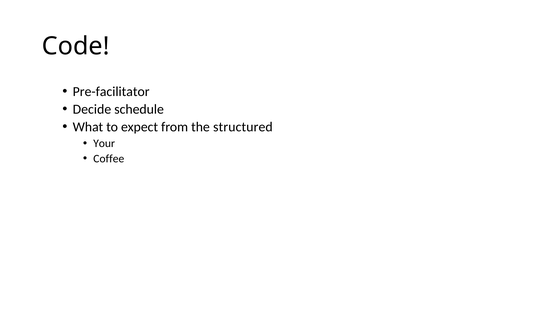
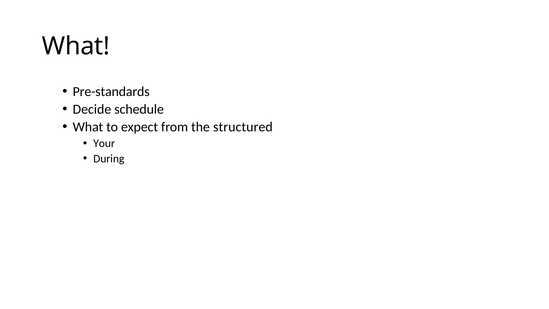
Code at (76, 46): Code -> What
Pre-facilitator: Pre-facilitator -> Pre-standards
Coffee: Coffee -> During
